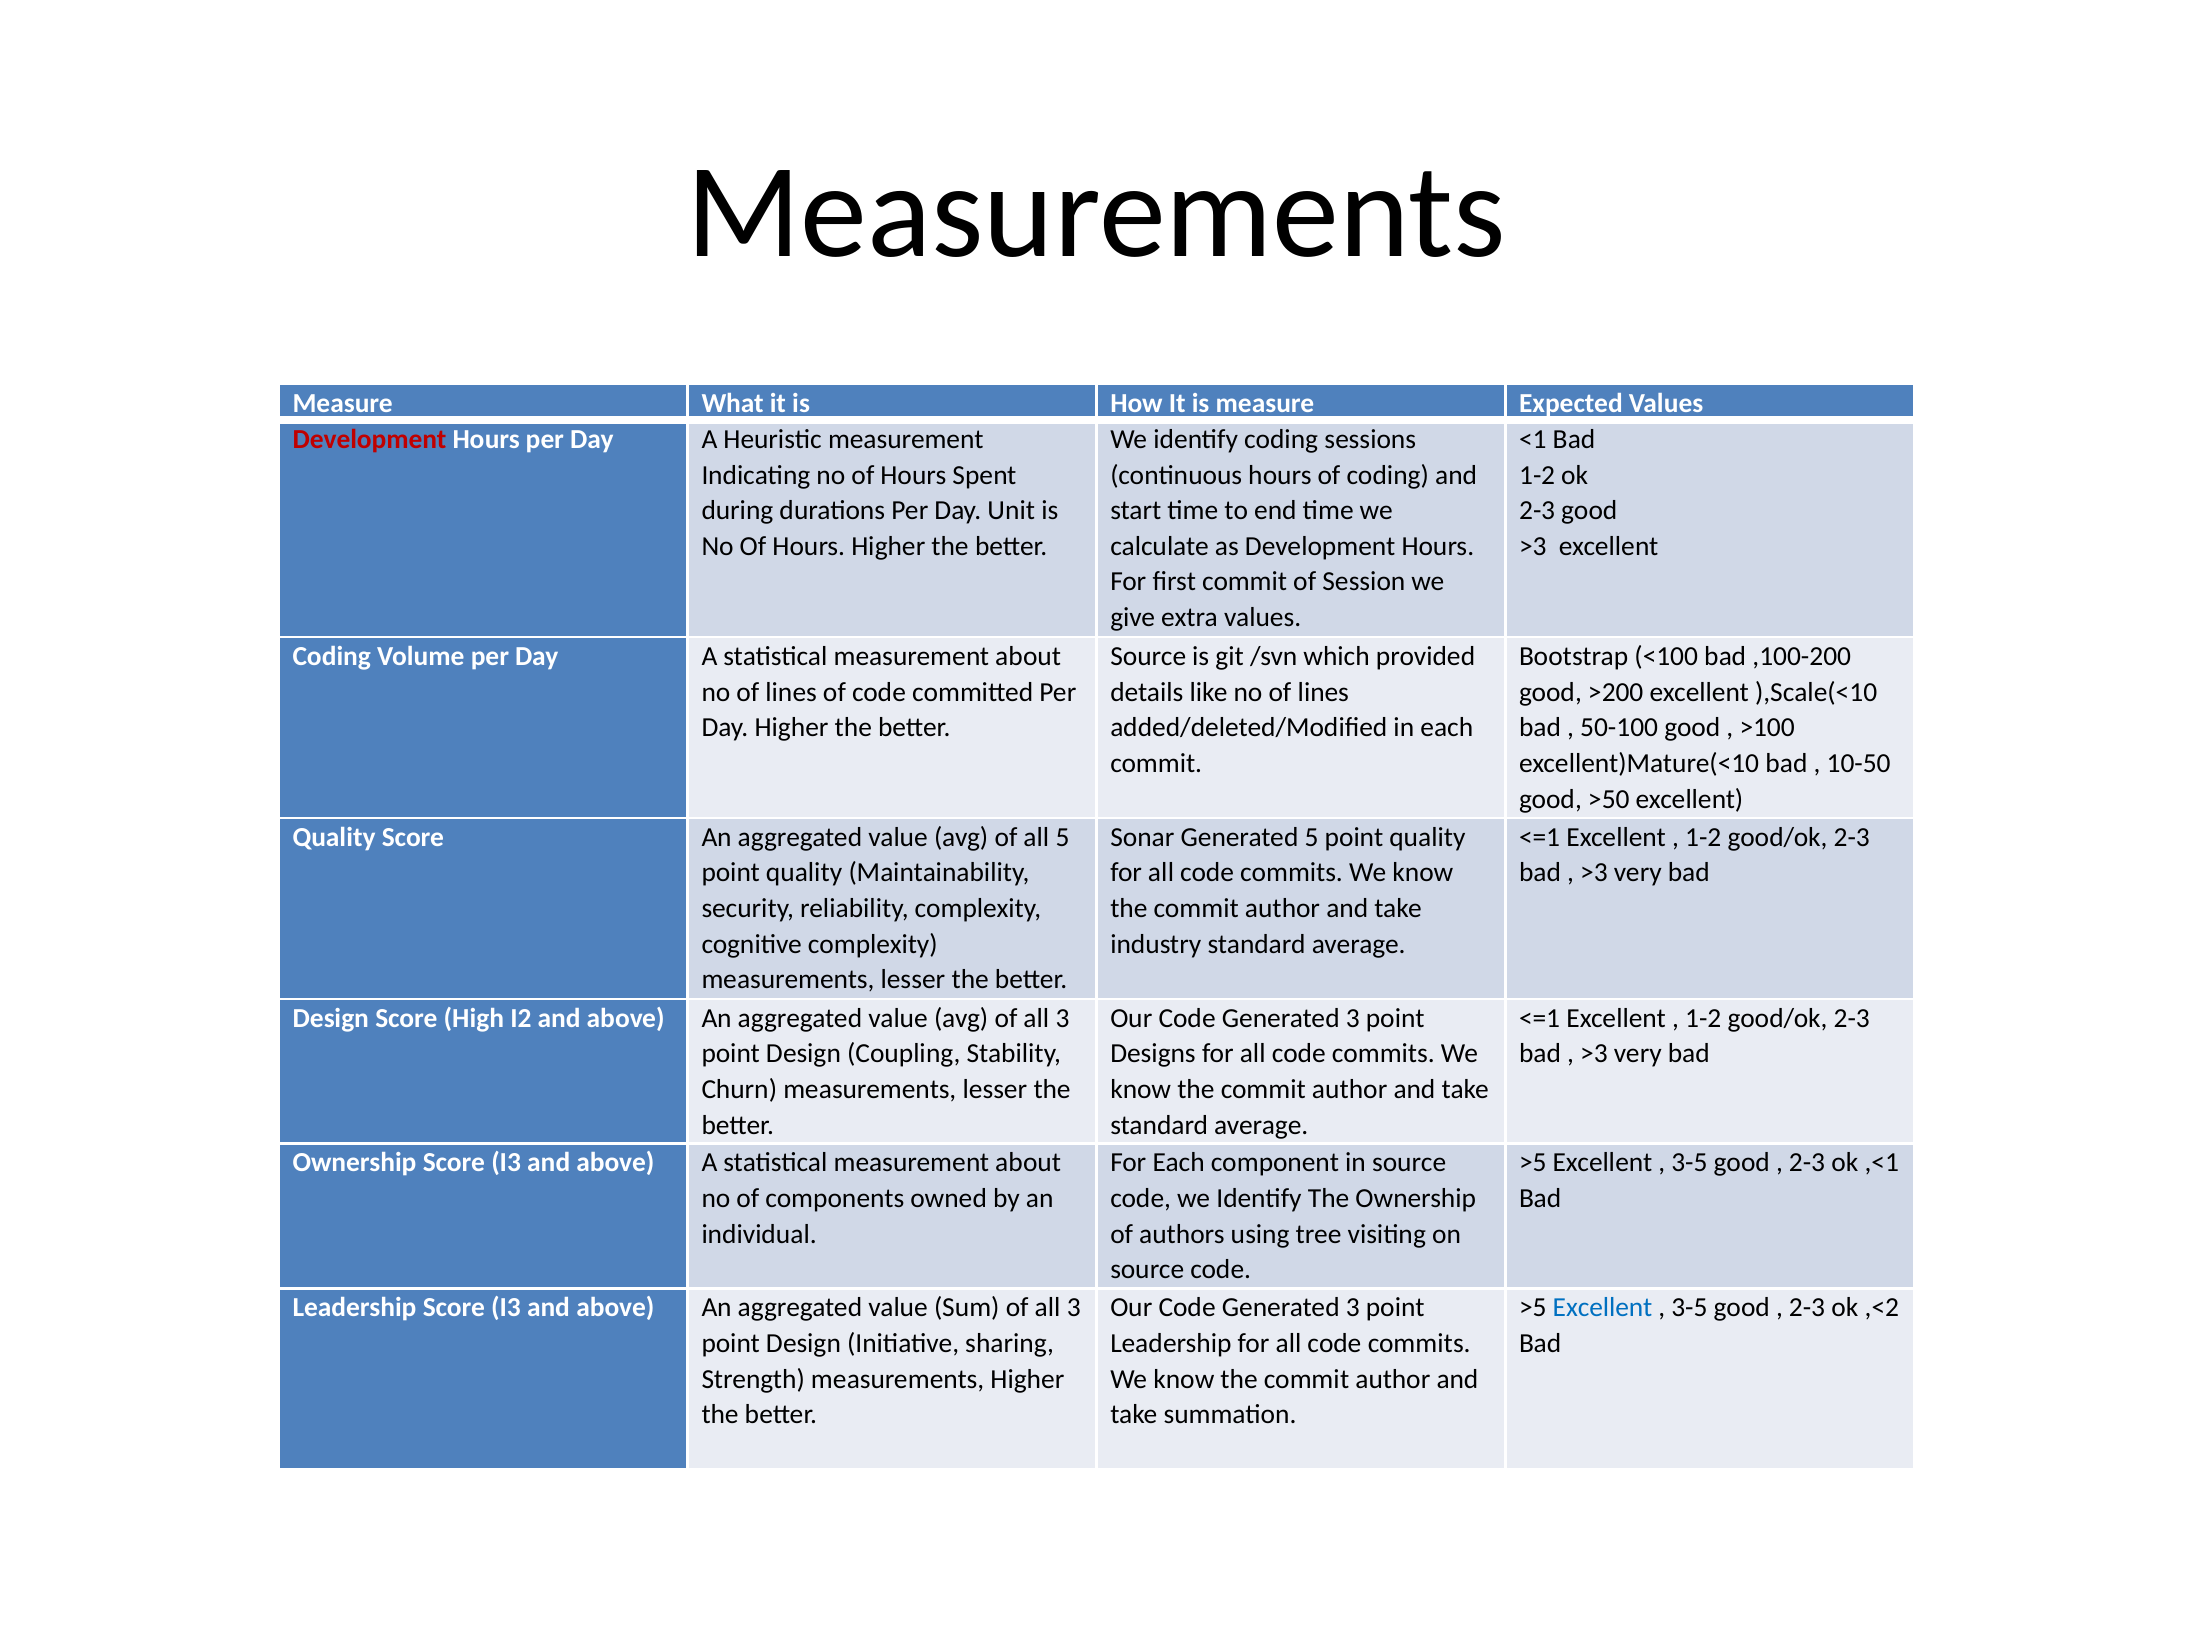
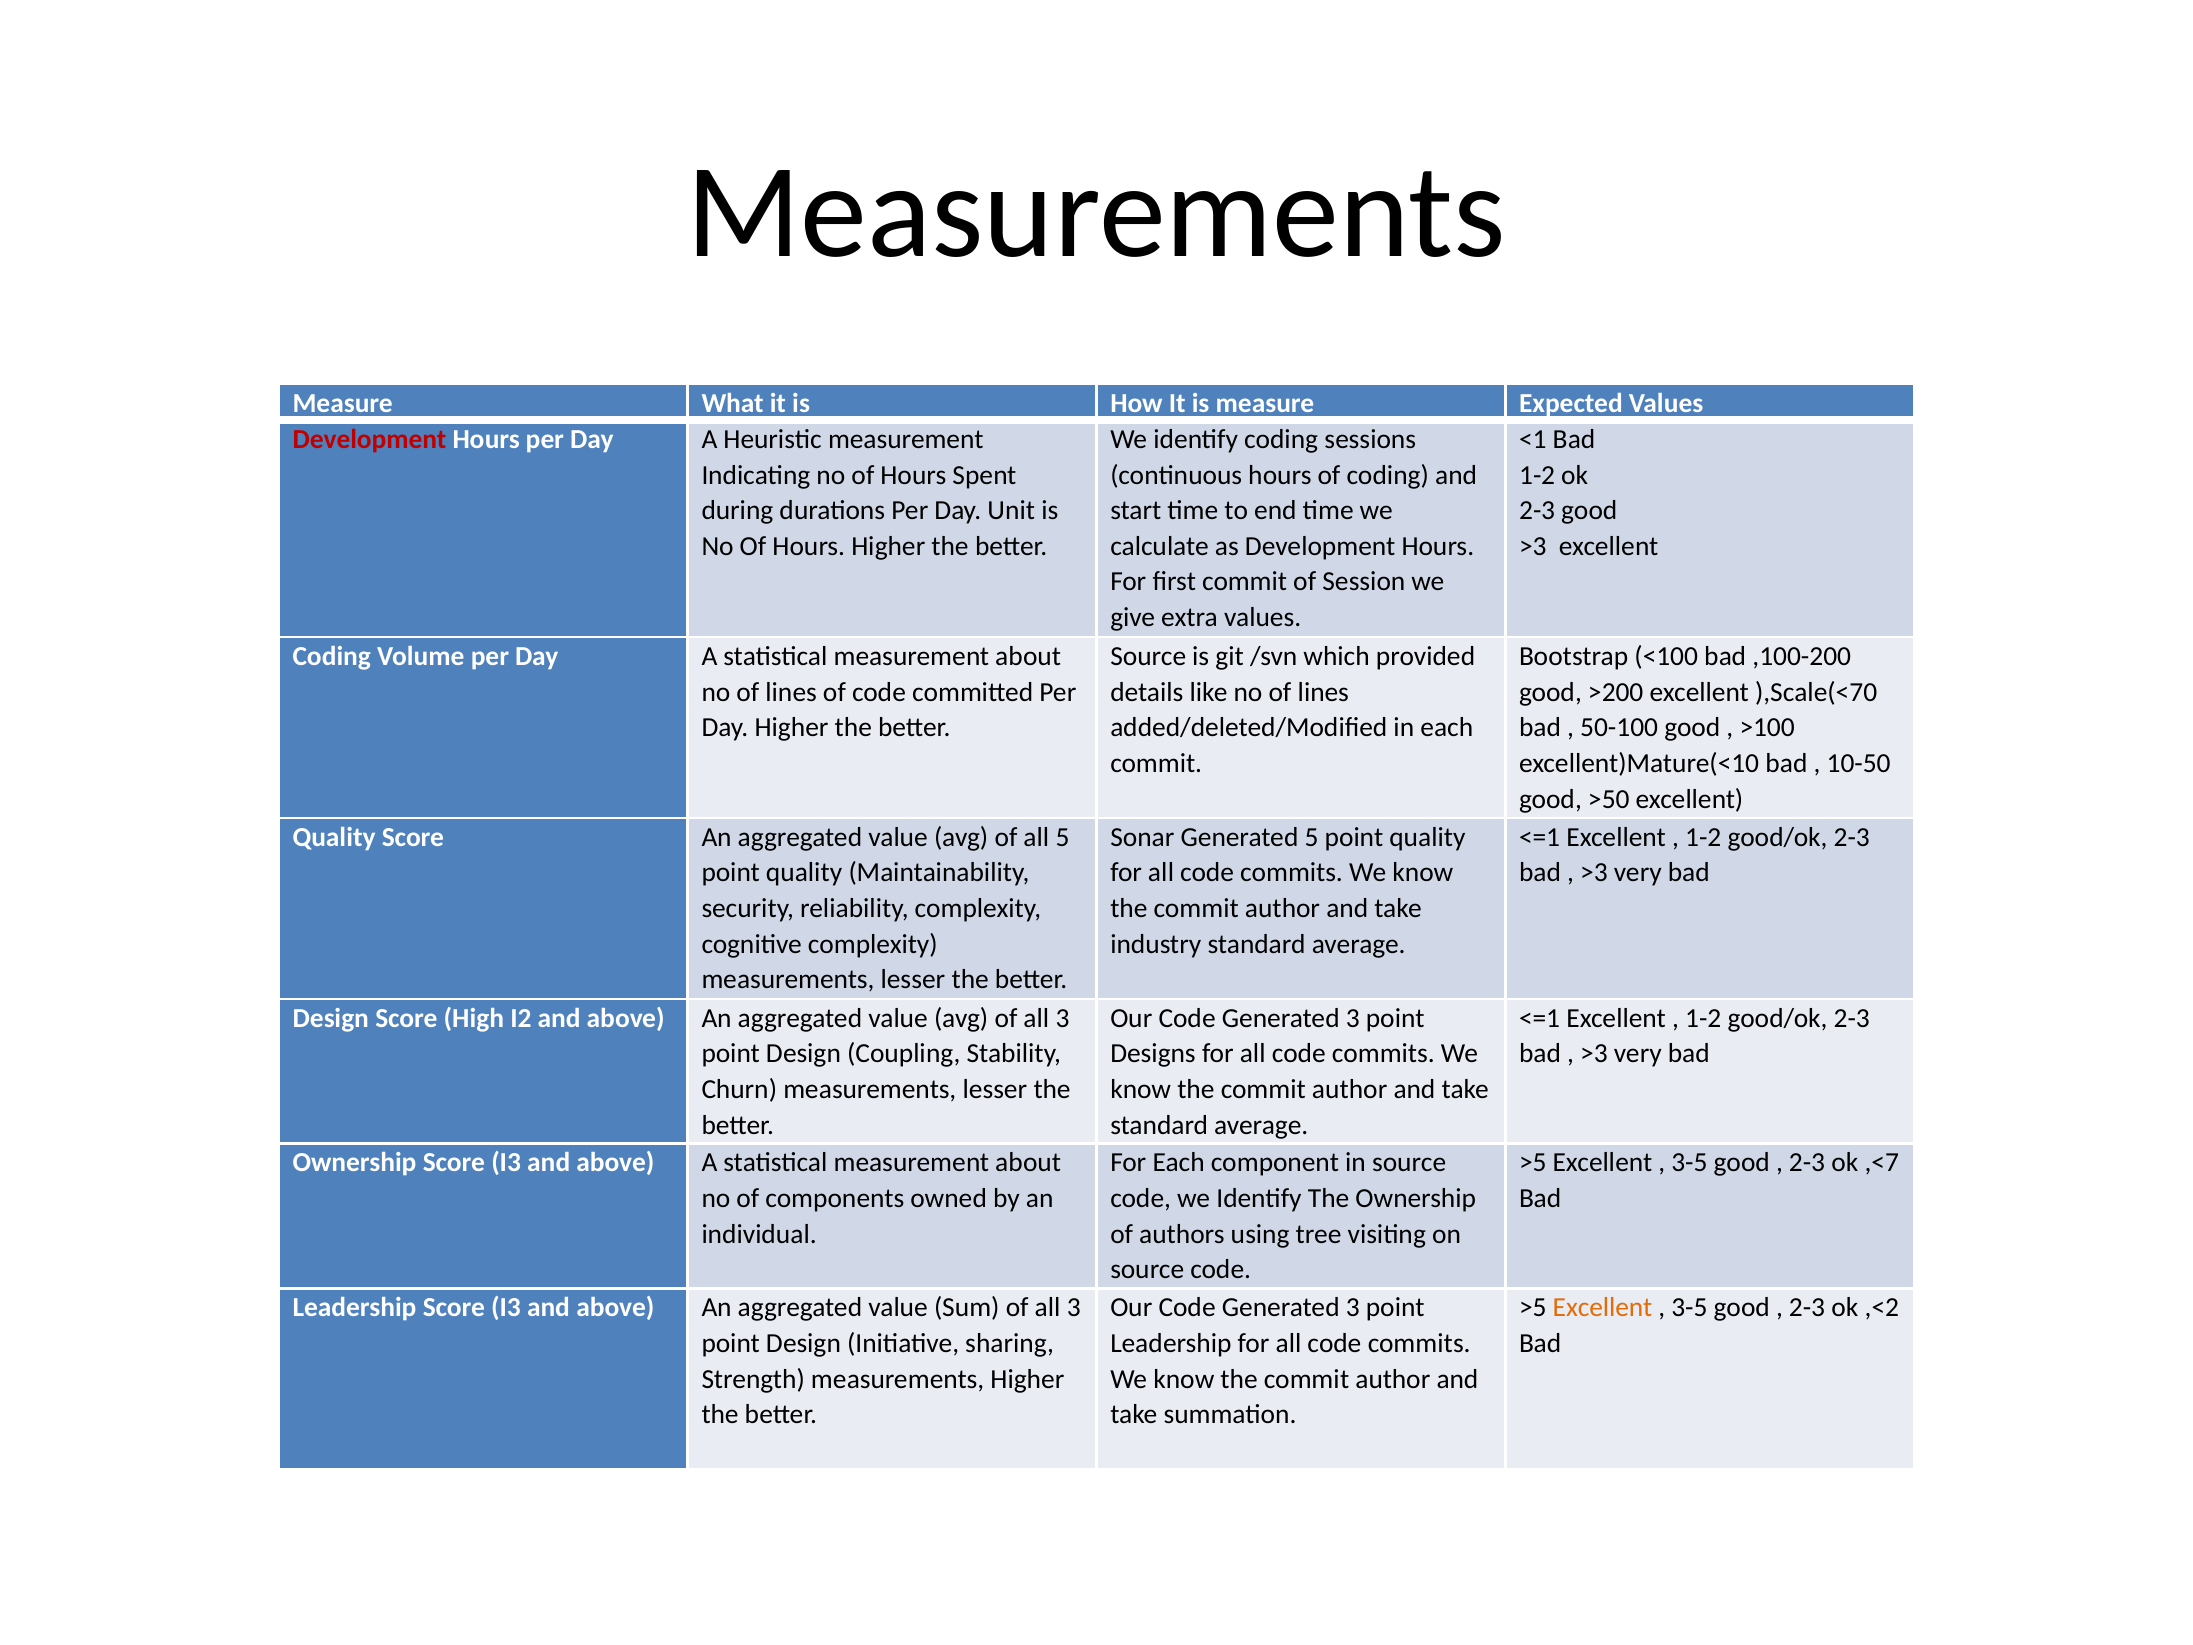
),Scale(<10: ),Scale(<10 -> ),Scale(<70
,<1: ,<1 -> ,<7
Excellent at (1603, 1307) colour: blue -> orange
